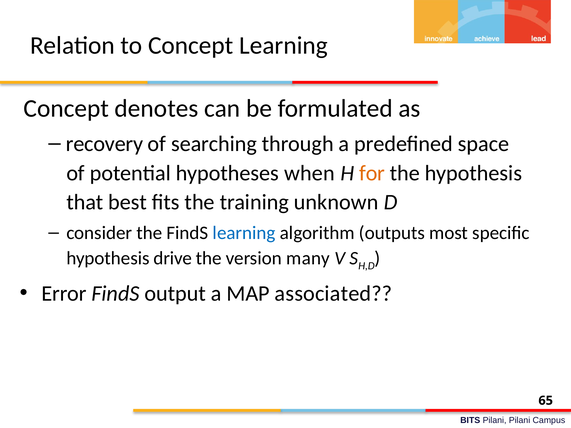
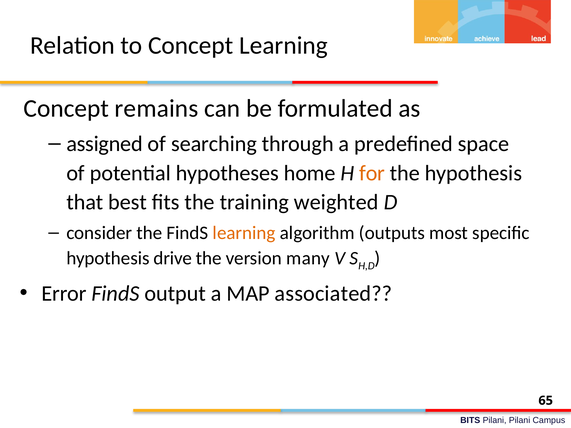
denotes: denotes -> remains
recovery: recovery -> assigned
when: when -> home
unknown: unknown -> weighted
learning at (244, 233) colour: blue -> orange
